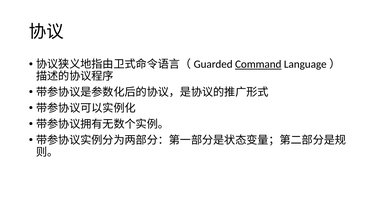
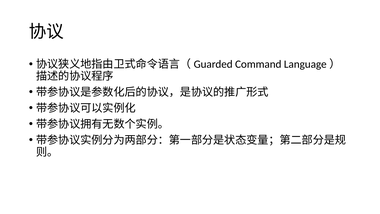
Command underline: present -> none
